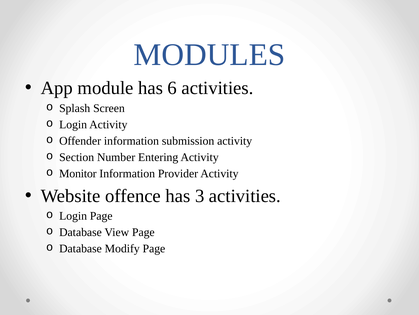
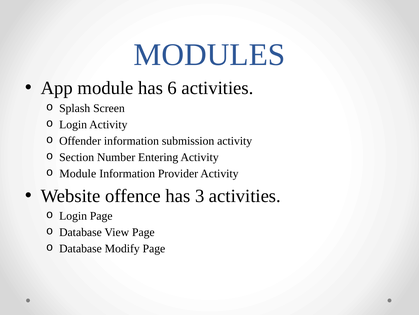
Monitor at (78, 173): Monitor -> Module
